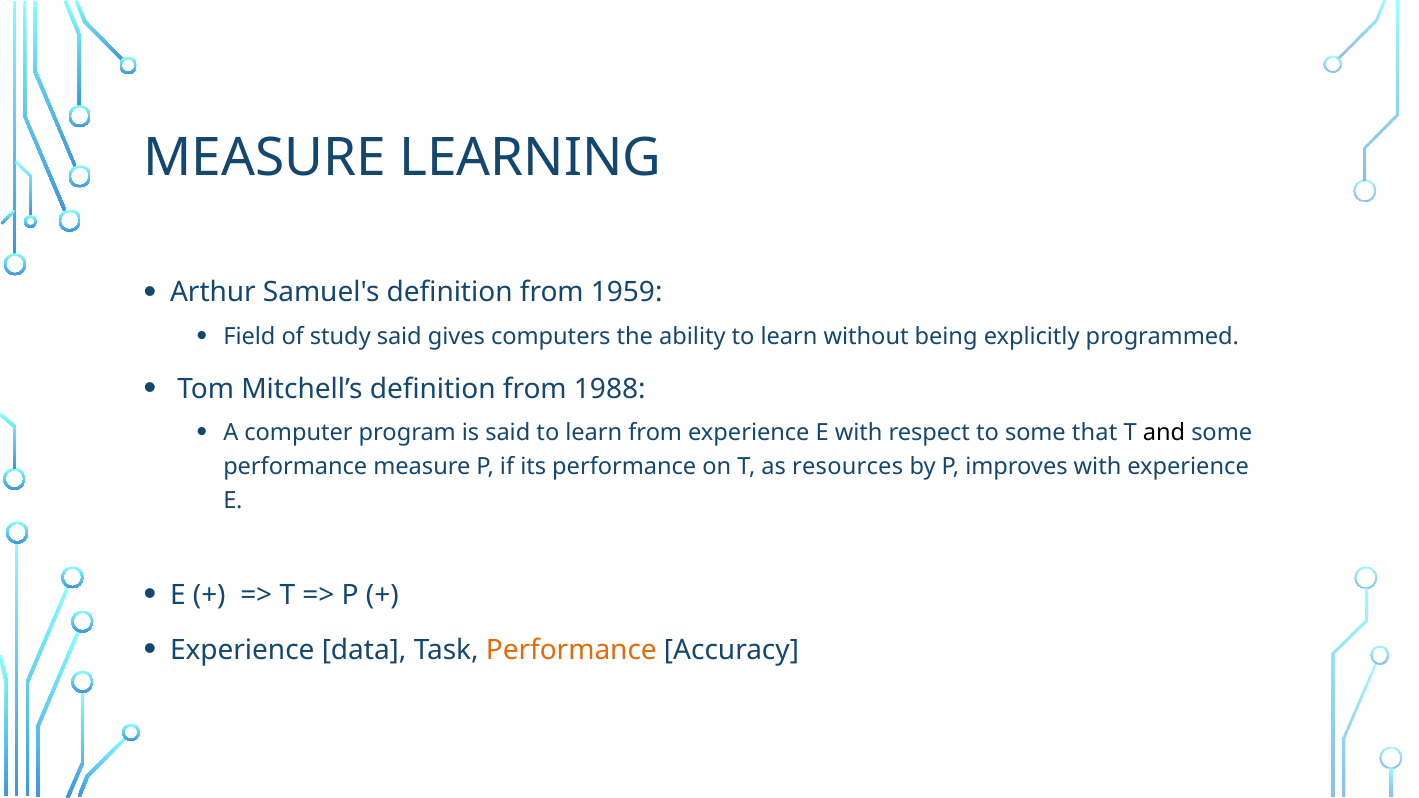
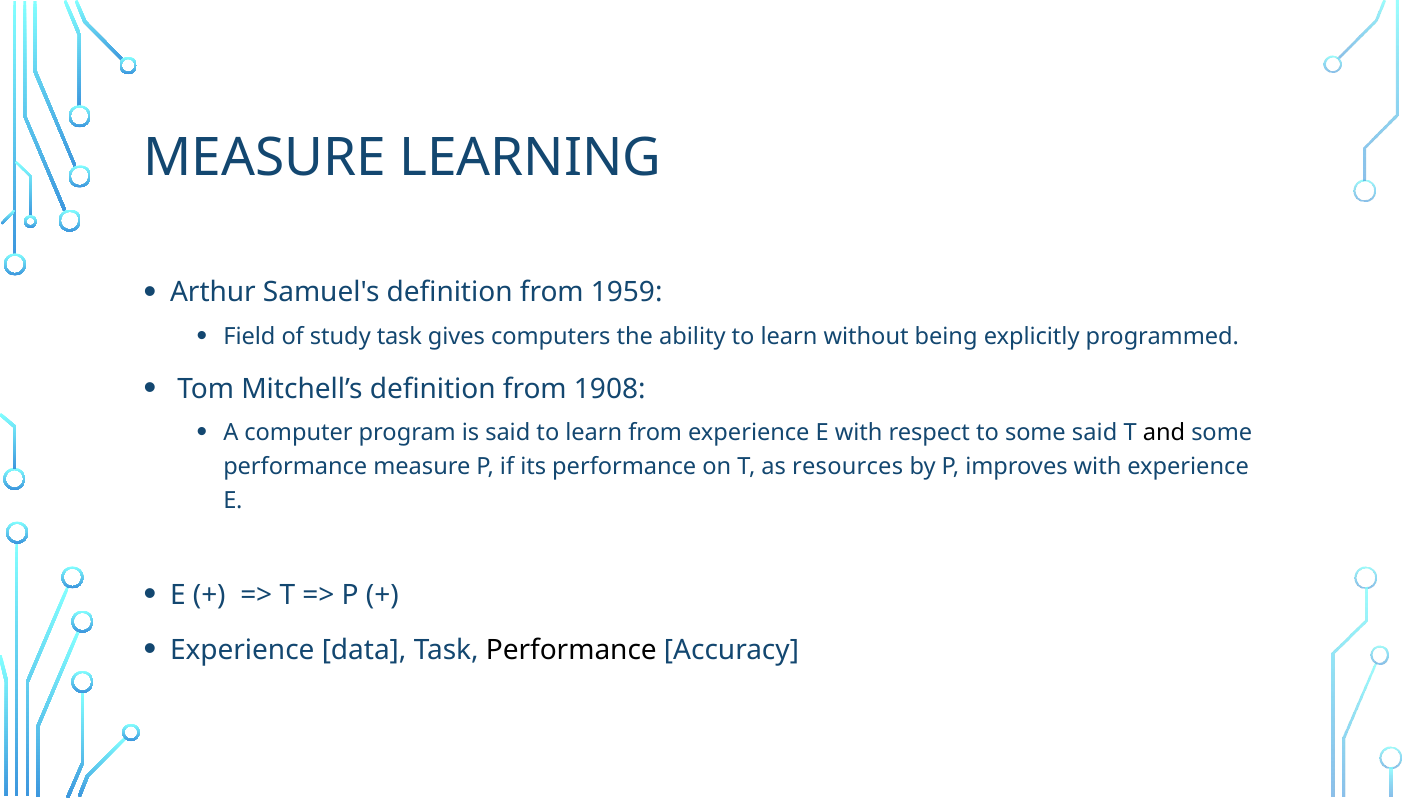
study said: said -> task
1988: 1988 -> 1908
some that: that -> said
Performance at (571, 650) colour: orange -> black
